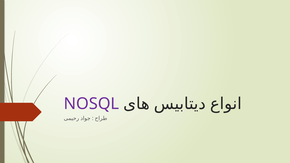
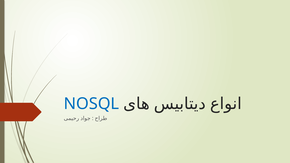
NOSQL colour: purple -> blue
